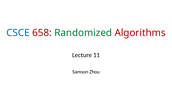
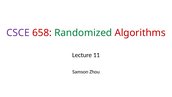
CSCE colour: blue -> purple
